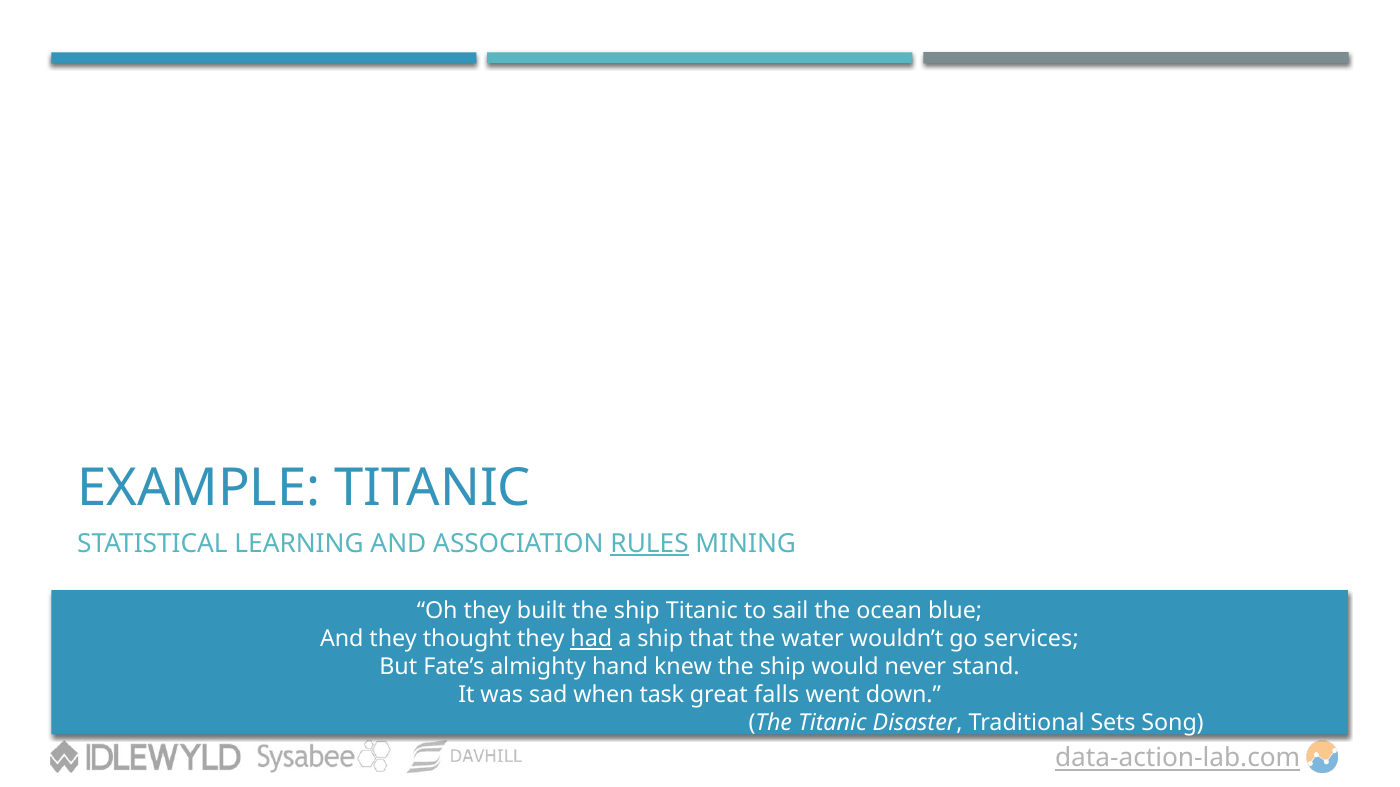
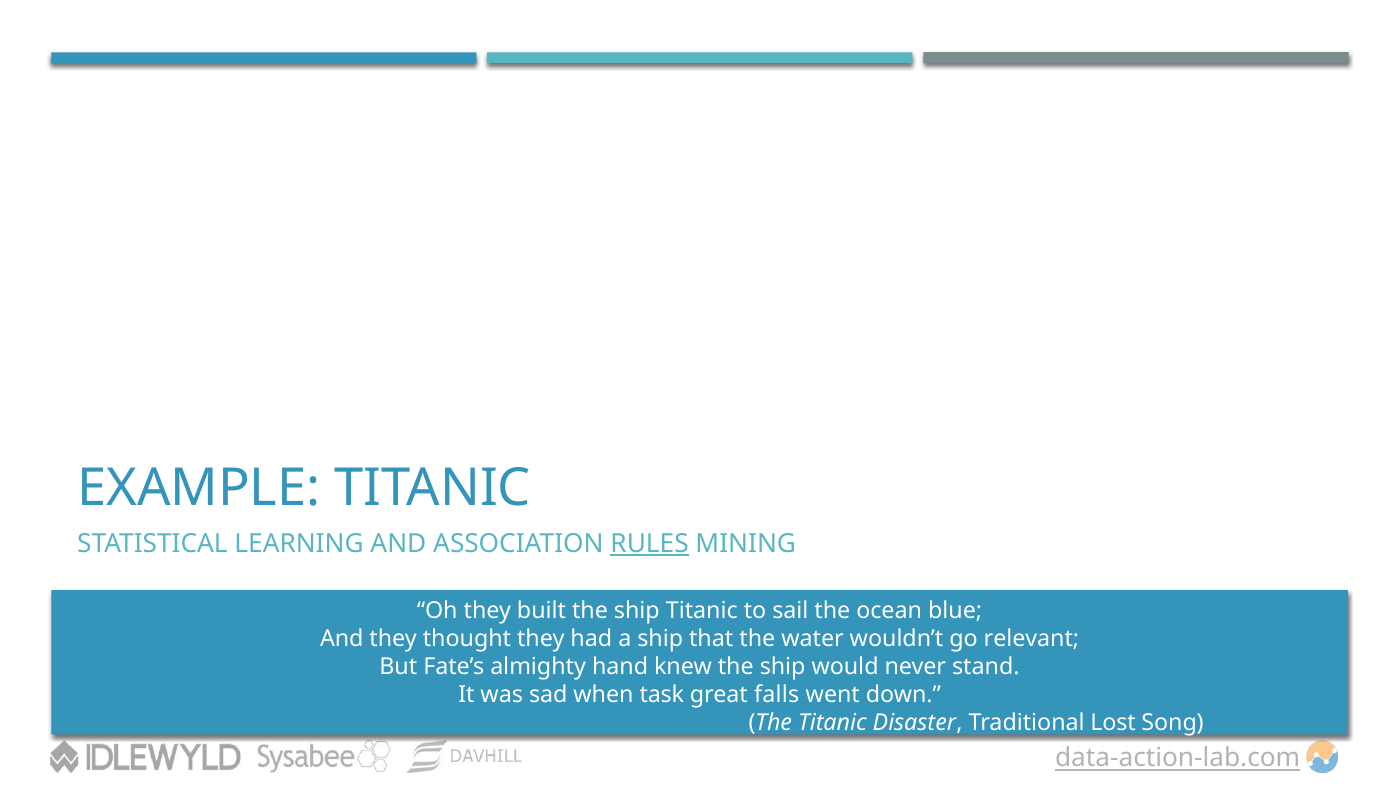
had underline: present -> none
services: services -> relevant
Sets: Sets -> Lost
